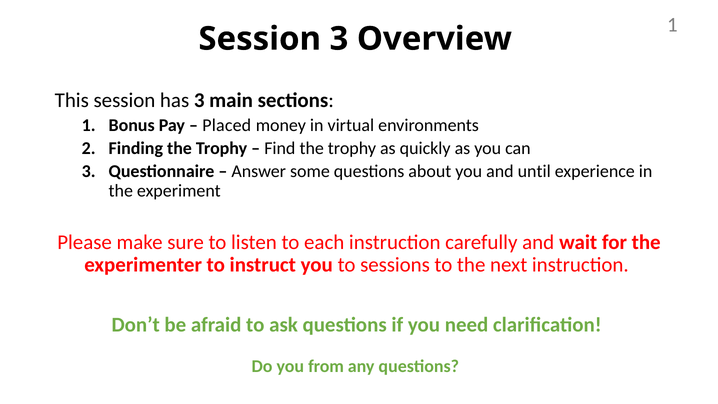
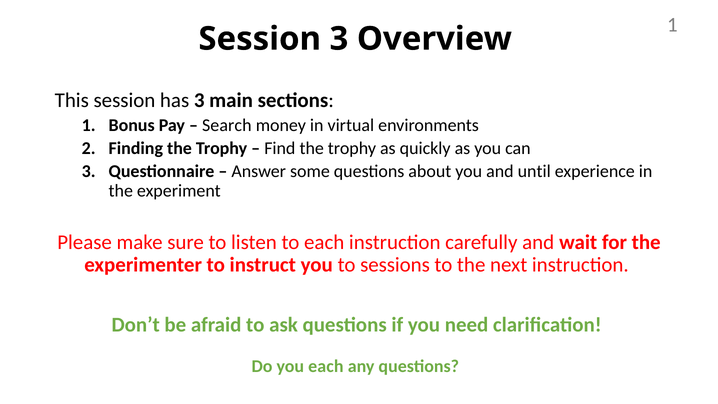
Placed: Placed -> Search
you from: from -> each
